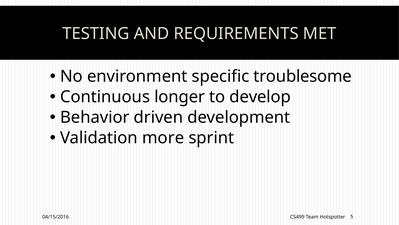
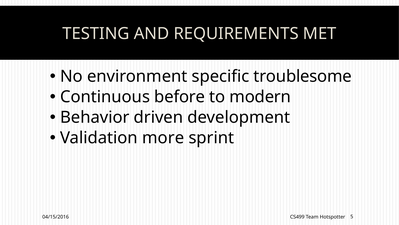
longer: longer -> before
develop: develop -> modern
